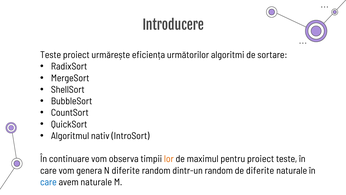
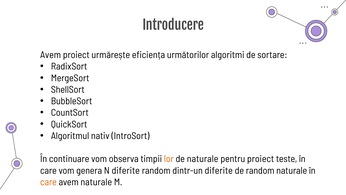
Teste at (51, 55): Teste -> Avem
de maximul: maximul -> naturale
dintr-un random: random -> diferite
de diferite: diferite -> random
care at (48, 182) colour: blue -> orange
